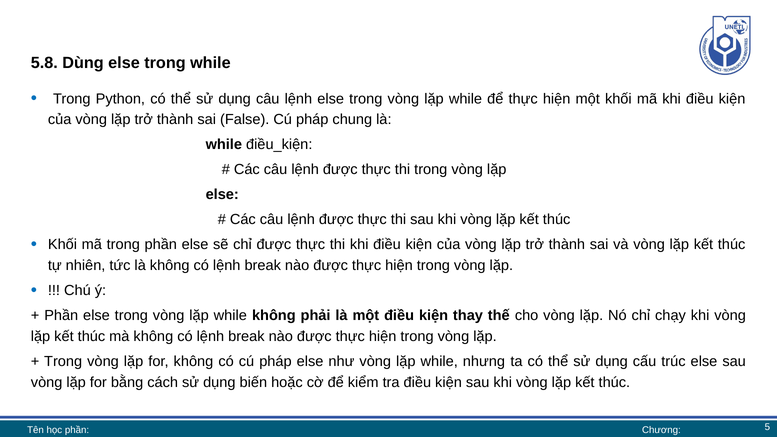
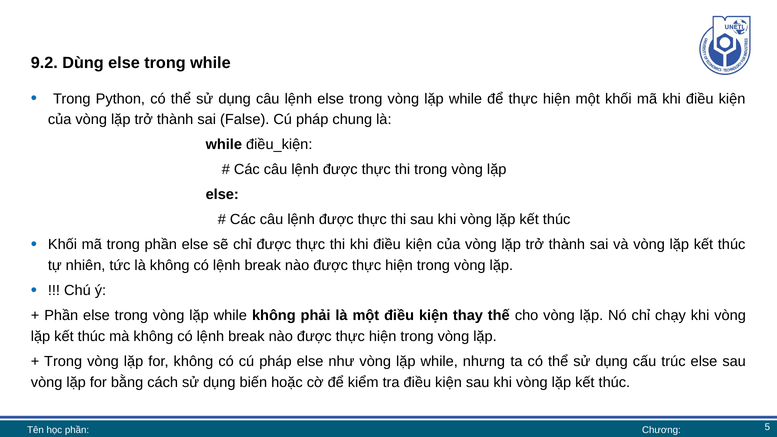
5.8: 5.8 -> 9.2
